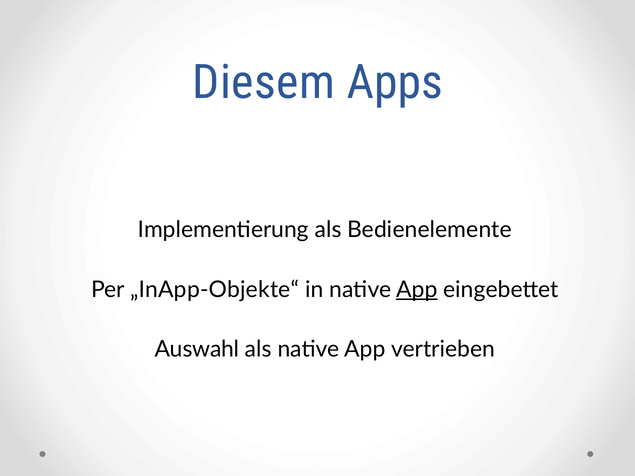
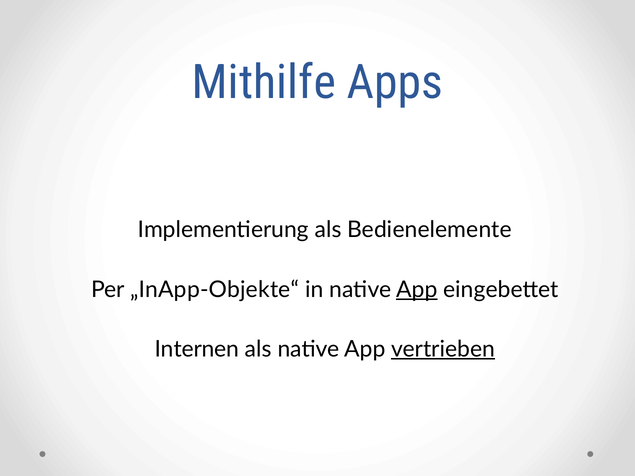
Diesem: Diesem -> Mithilfe
Auswahl: Auswahl -> Internen
vertrieben underline: none -> present
